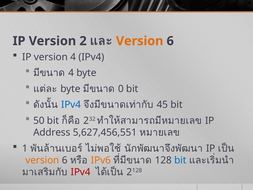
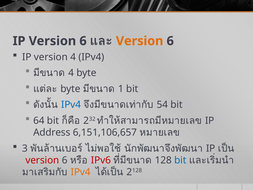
IP Version 2: 2 -> 6
0: 0 -> 1
45: 45 -> 54
50: 50 -> 64
5,627,456,551: 5,627,456,551 -> 6,151,106,657
1: 1 -> 3
version at (42, 160) colour: orange -> red
IPv6 colour: orange -> red
IPv4 at (81, 172) colour: red -> orange
